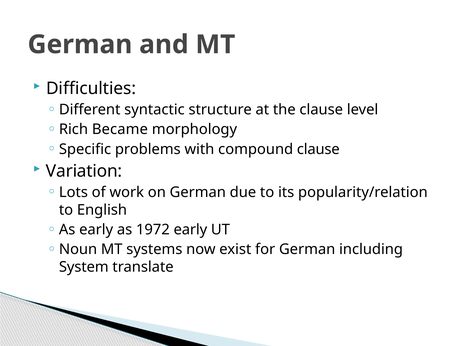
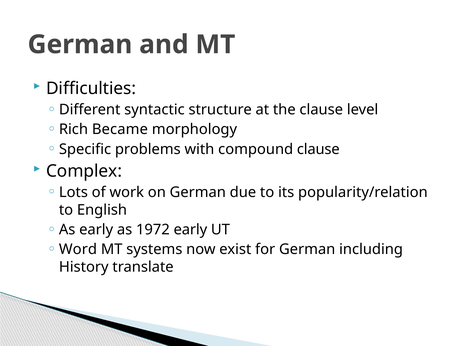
Variation: Variation -> Complex
Noun: Noun -> Word
System: System -> History
